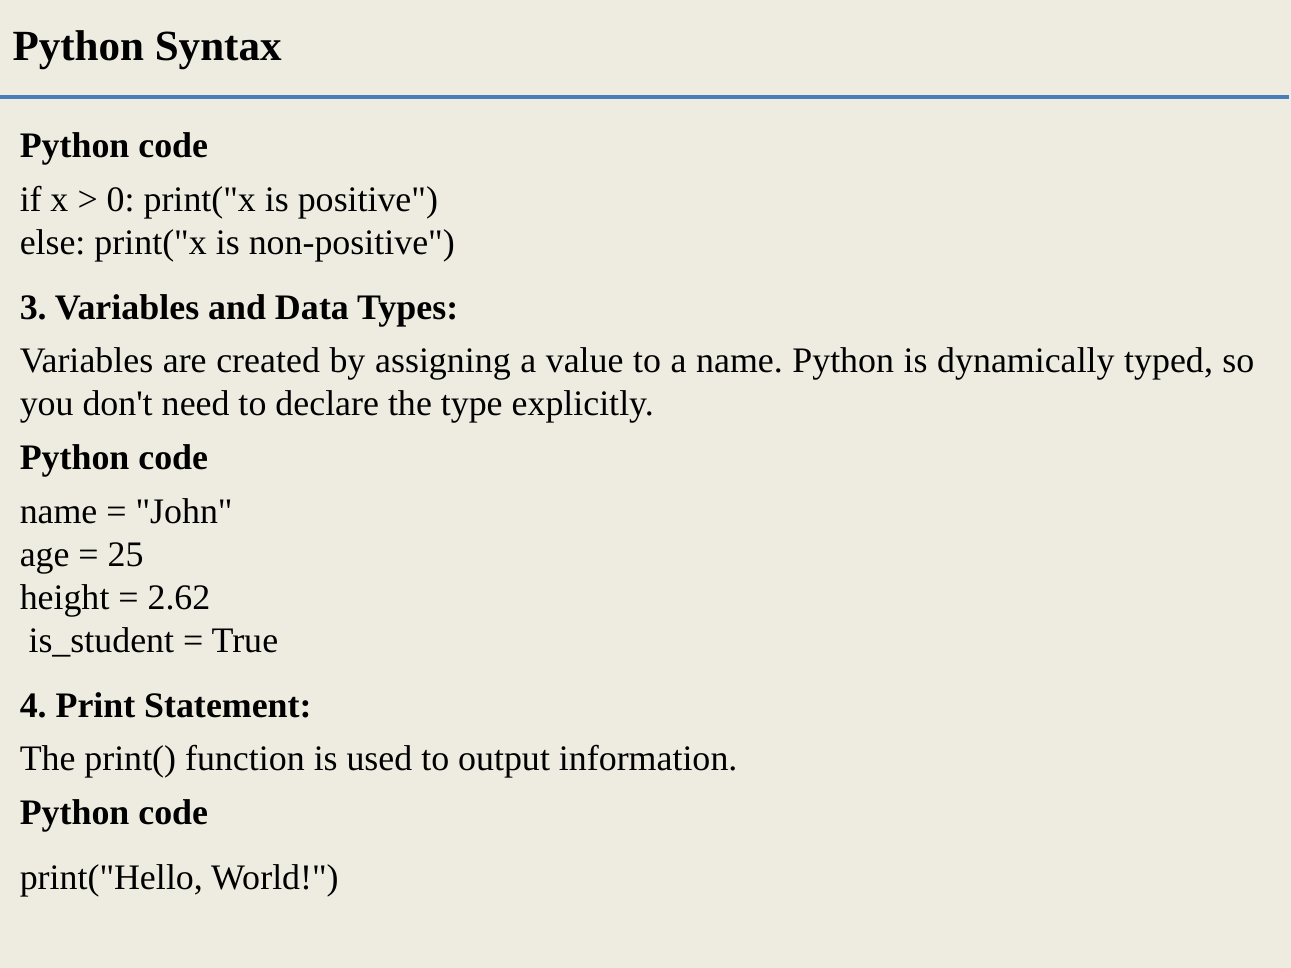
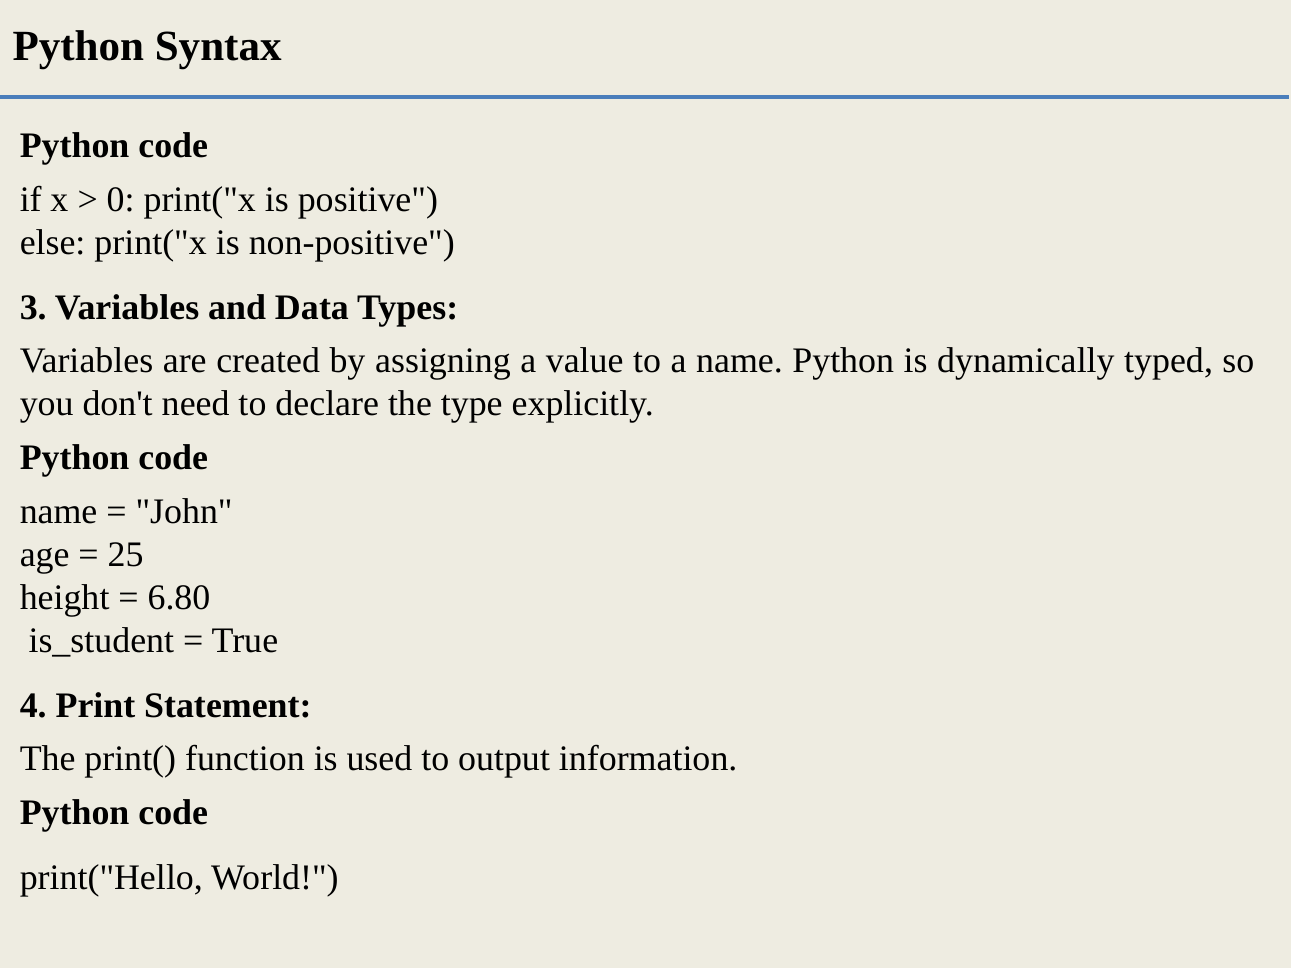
2.62: 2.62 -> 6.80
